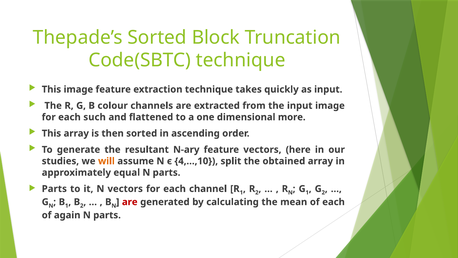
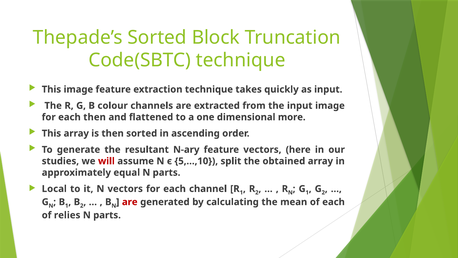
each such: such -> then
will colour: orange -> red
4,…,10: 4,…,10 -> 5,…,10
Parts at (54, 189): Parts -> Local
again: again -> relies
